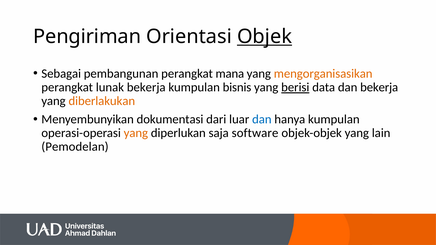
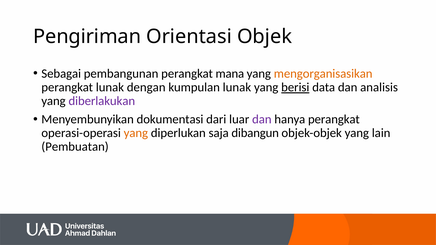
Objek underline: present -> none
lunak bekerja: bekerja -> dengan
kumpulan bisnis: bisnis -> lunak
dan bekerja: bekerja -> analisis
diberlakukan colour: orange -> purple
dan at (262, 119) colour: blue -> purple
hanya kumpulan: kumpulan -> perangkat
software: software -> dibangun
Pemodelan: Pemodelan -> Pembuatan
